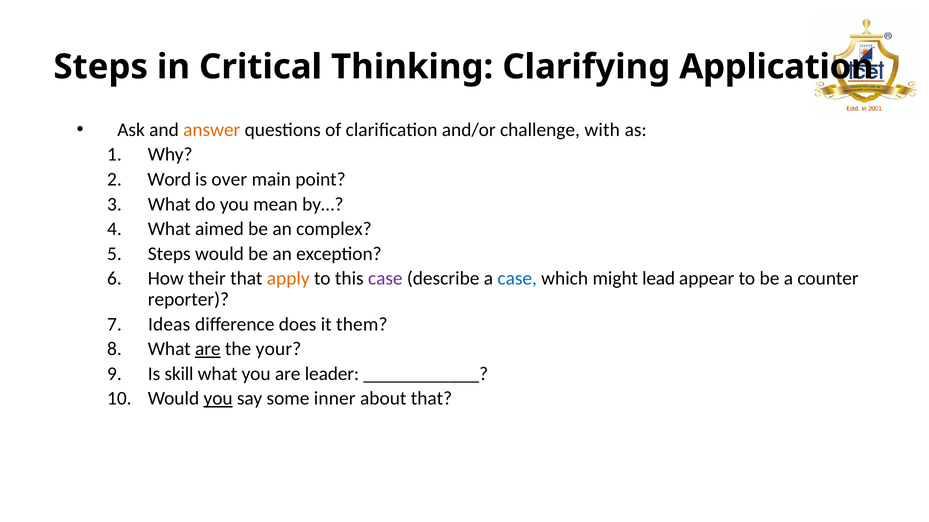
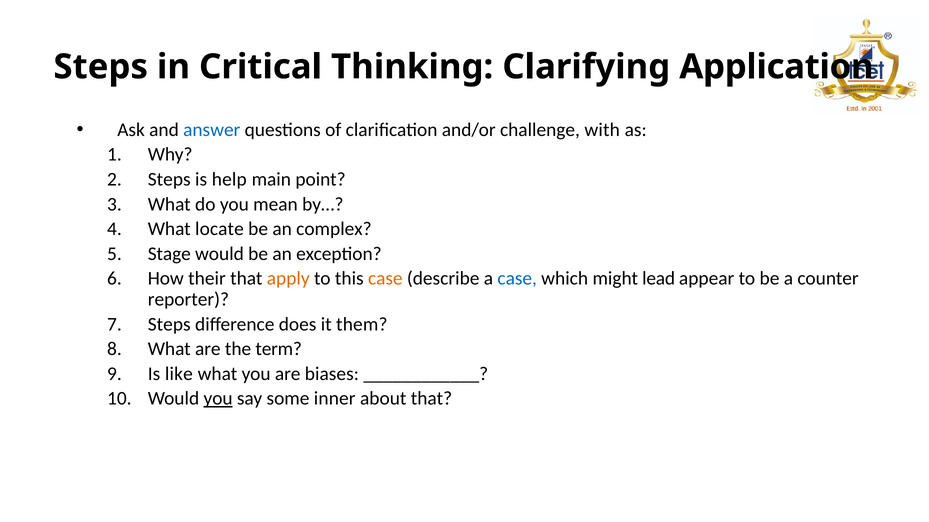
answer colour: orange -> blue
Word at (169, 180): Word -> Steps
over: over -> help
aimed: aimed -> locate
Steps at (169, 254): Steps -> Stage
case at (385, 279) colour: purple -> orange
Ideas at (169, 324): Ideas -> Steps
are at (208, 349) underline: present -> none
your: your -> term
skill: skill -> like
leader: leader -> biases
